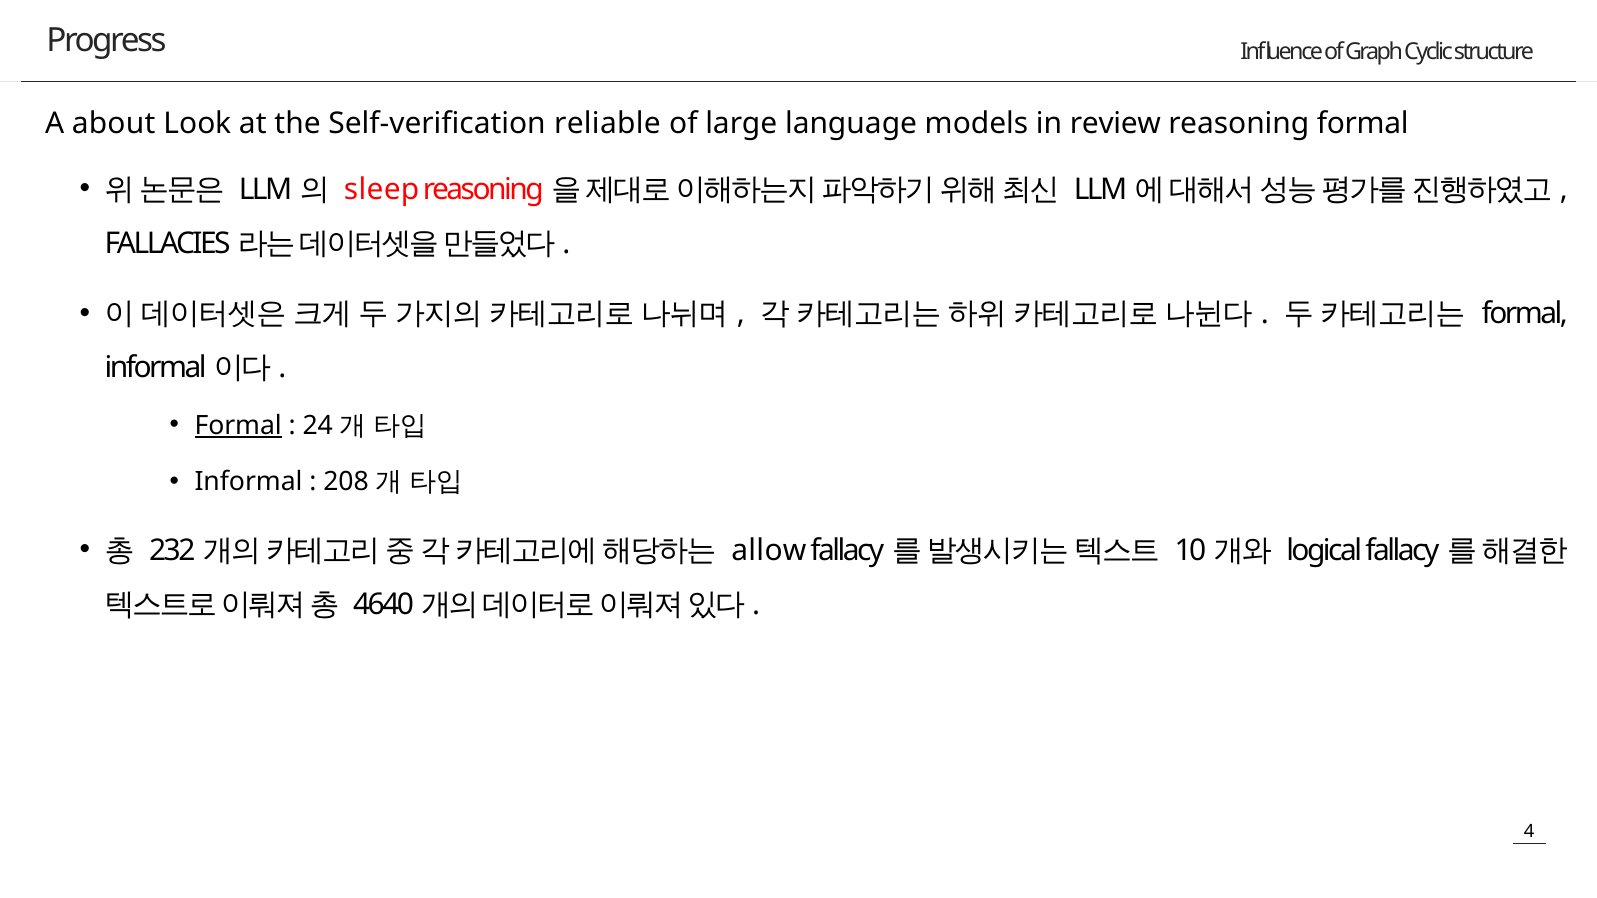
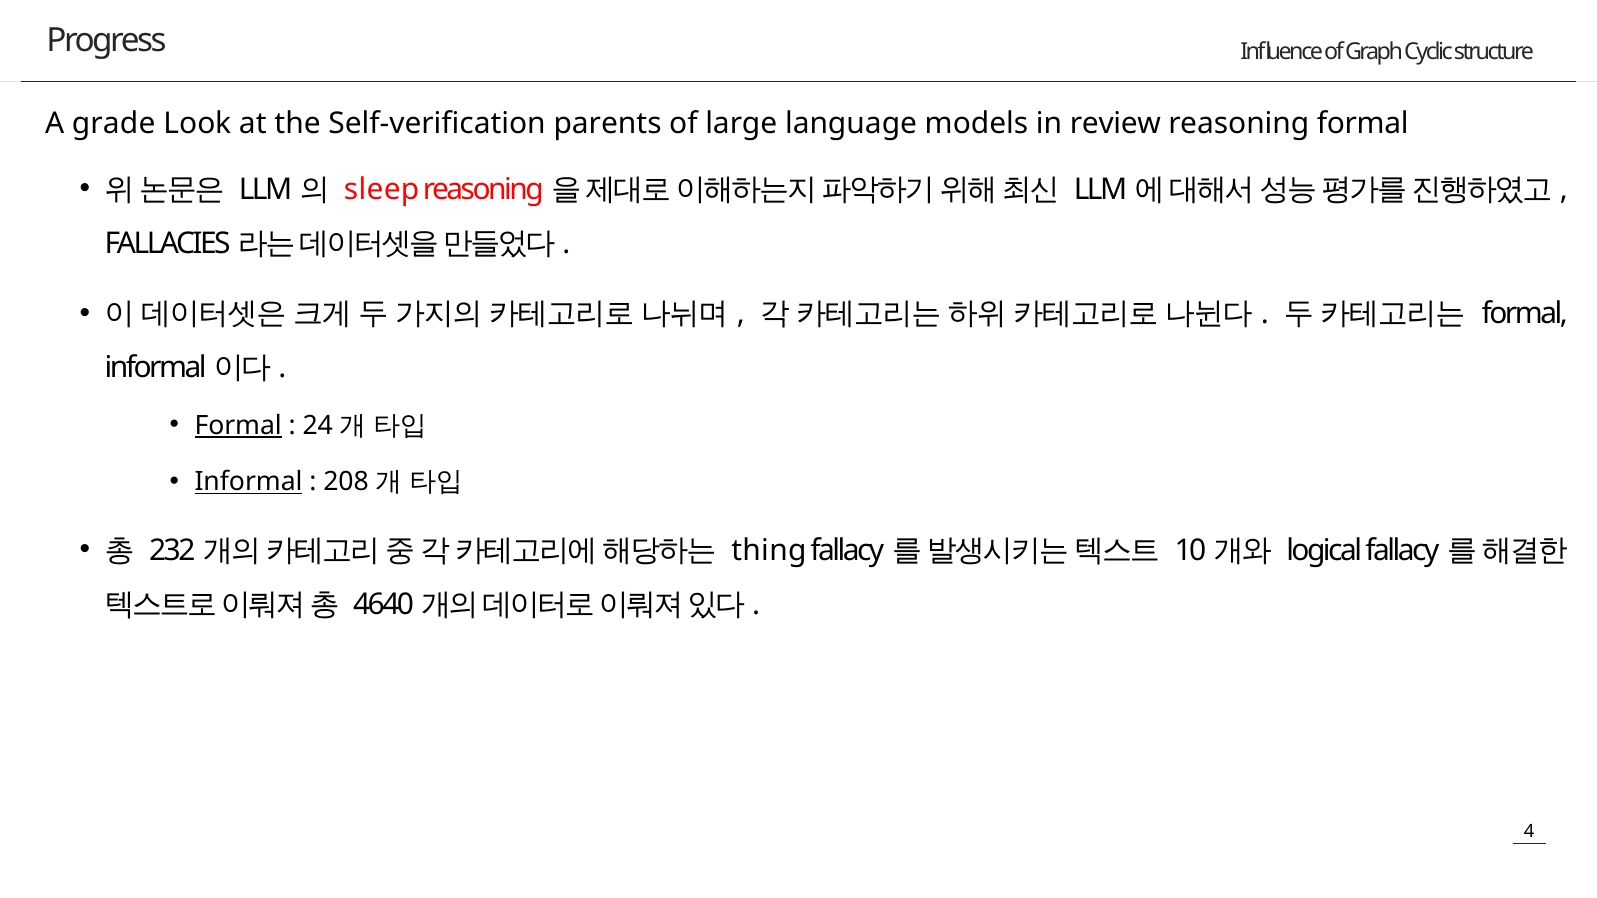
about: about -> grade
reliable: reliable -> parents
Informal underline: none -> present
allow: allow -> thing
